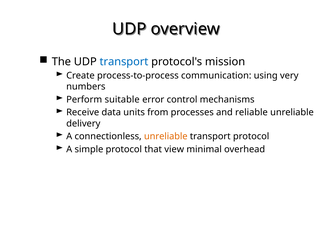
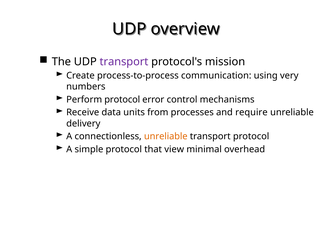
transport at (124, 62) colour: blue -> purple
Perform suitable: suitable -> protocol
reliable: reliable -> require
